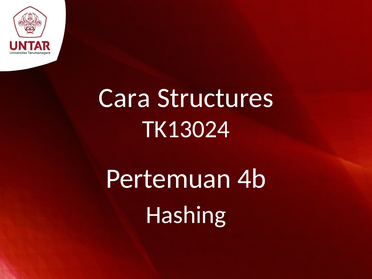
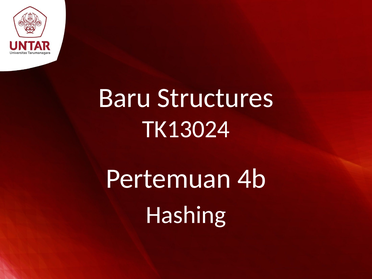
Cara: Cara -> Baru
